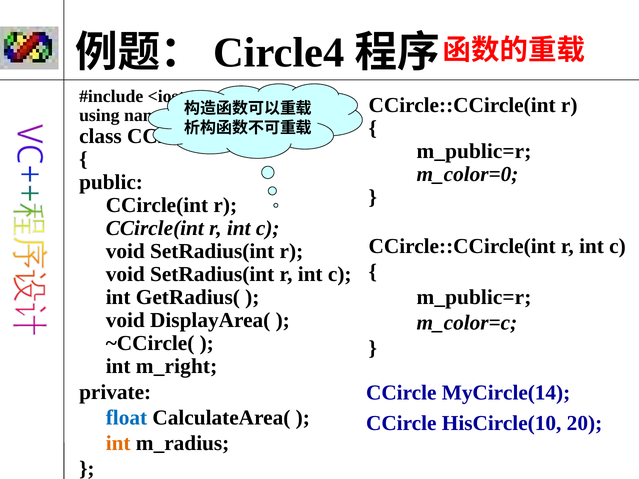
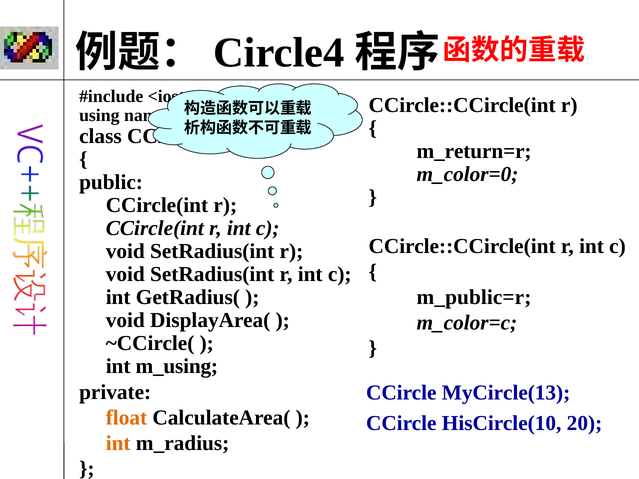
m_public=r at (474, 151): m_public=r -> m_return=r
m_right: m_right -> m_using
MyCircle(14: MyCircle(14 -> MyCircle(13
float colour: blue -> orange
